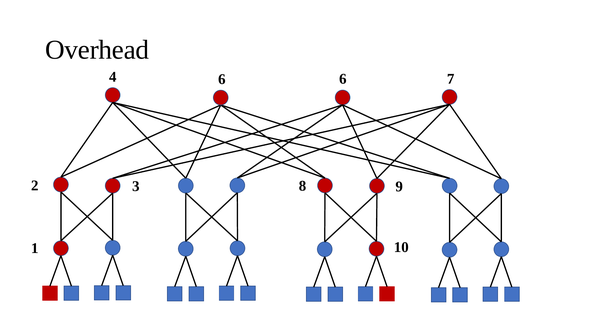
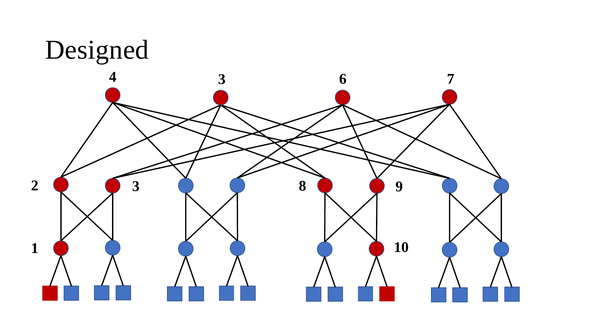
Overhead: Overhead -> Designed
4 6: 6 -> 3
